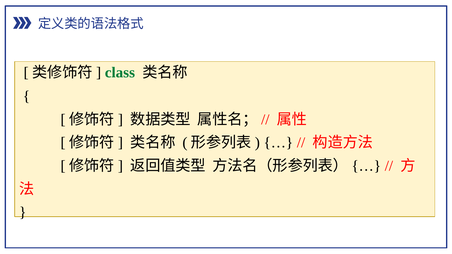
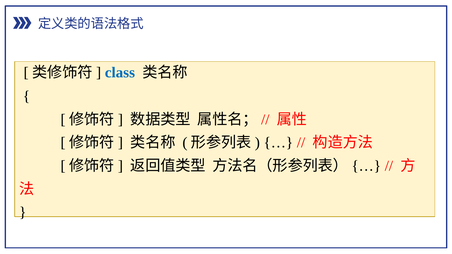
class colour: green -> blue
